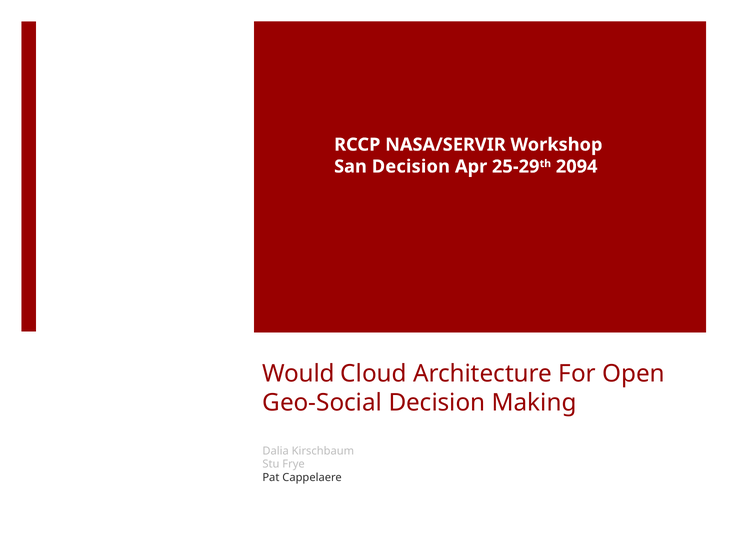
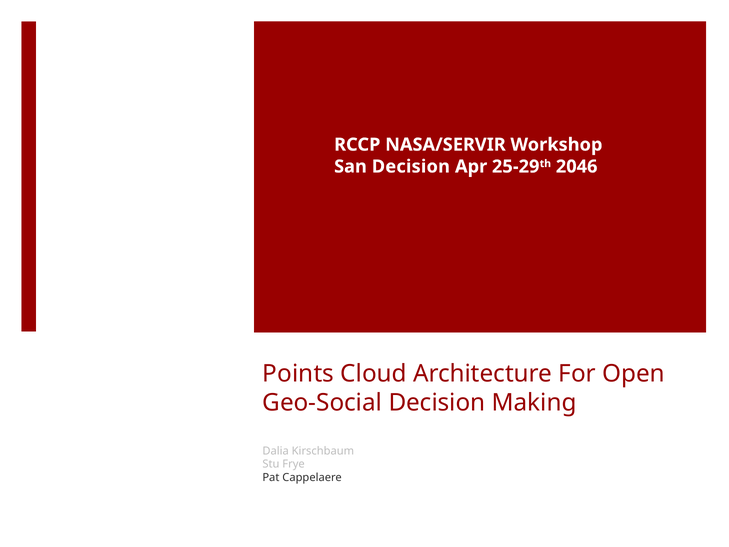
2094: 2094 -> 2046
Would: Would -> Points
